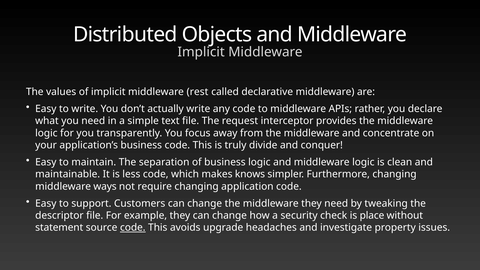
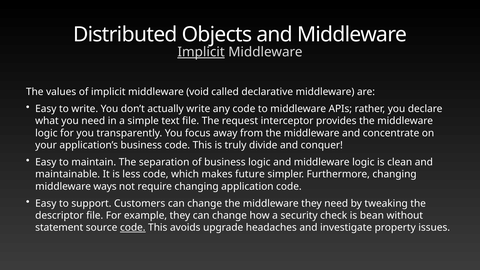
Implicit at (201, 52) underline: none -> present
rest: rest -> void
knows: knows -> future
place: place -> bean
